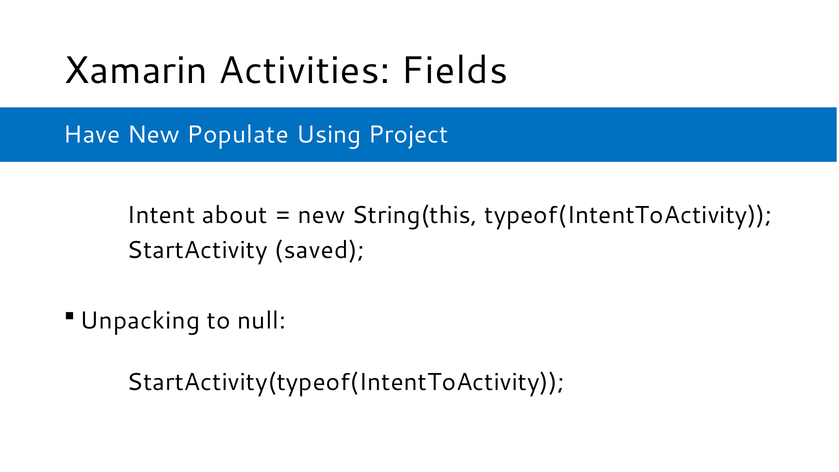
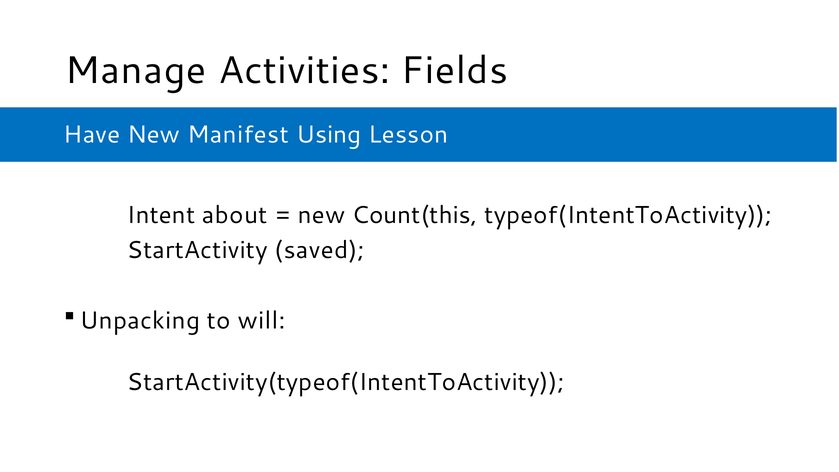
Xamarin: Xamarin -> Manage
Populate: Populate -> Manifest
Project: Project -> Lesson
String(this: String(this -> Count(this
null: null -> will
